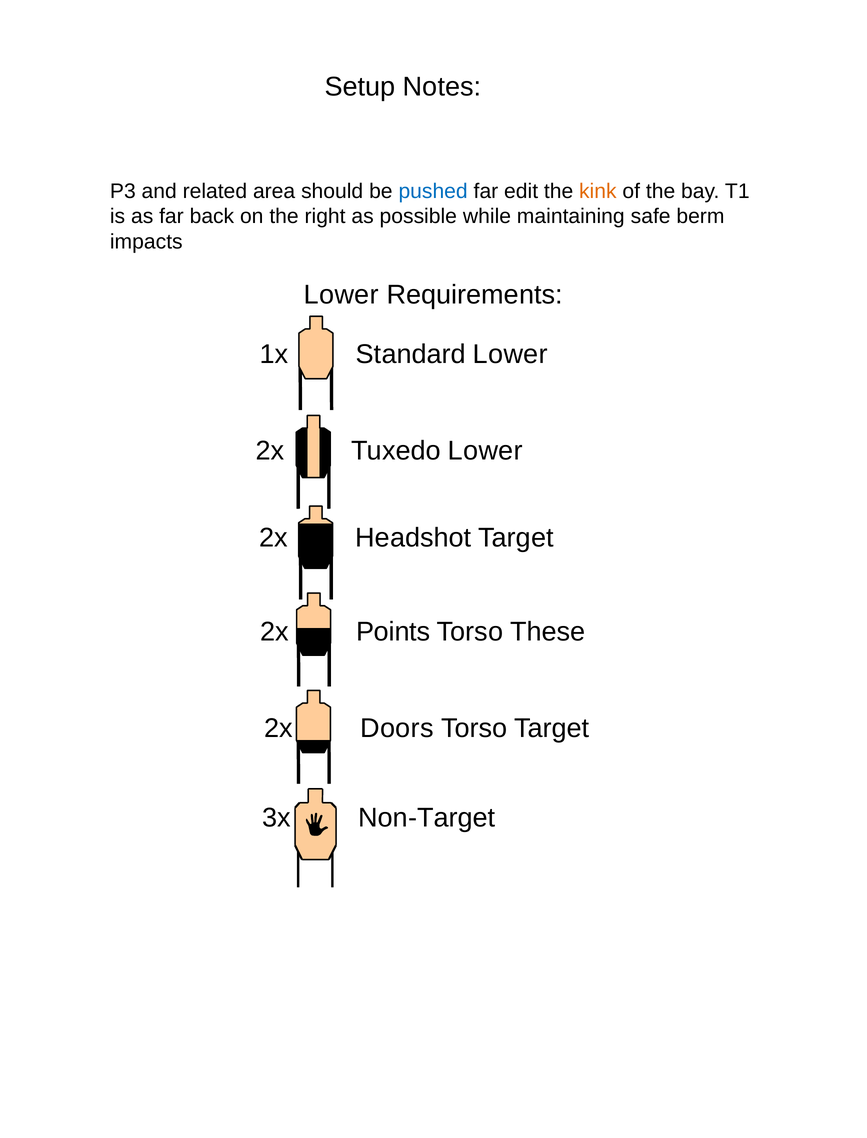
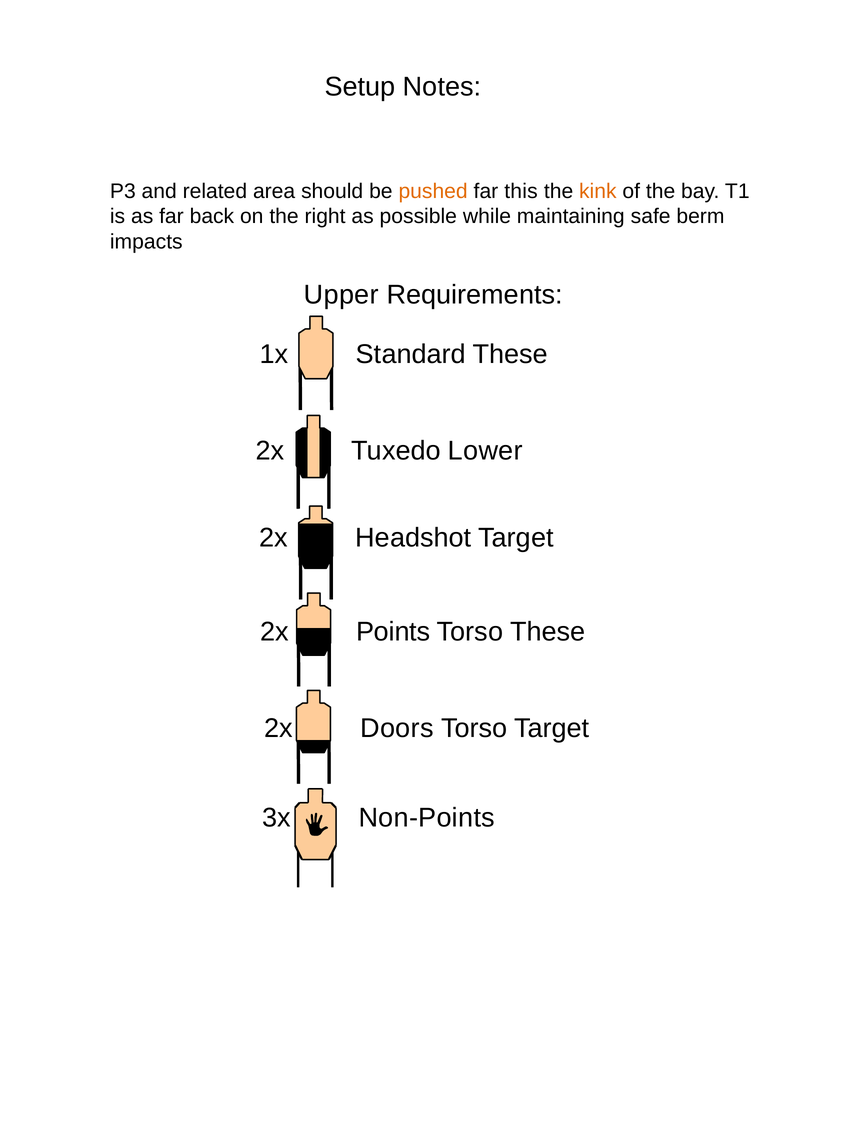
pushed colour: blue -> orange
edit: edit -> this
Lower at (341, 295): Lower -> Upper
Standard Lower: Lower -> These
Non-Target: Non-Target -> Non-Points
